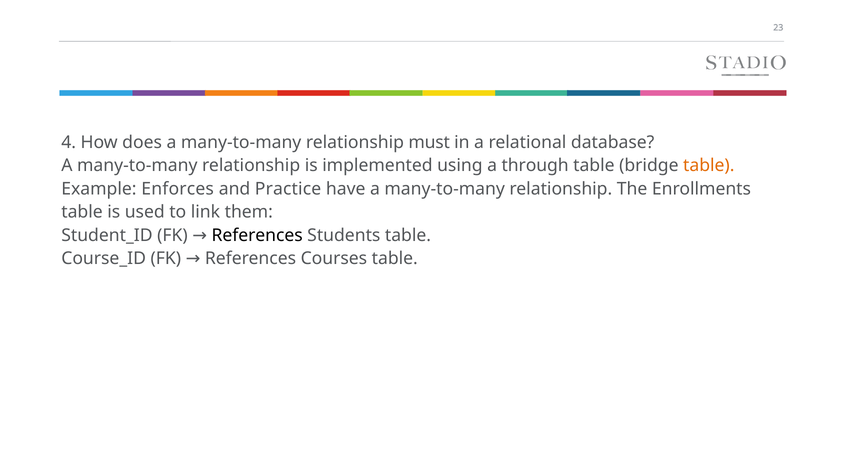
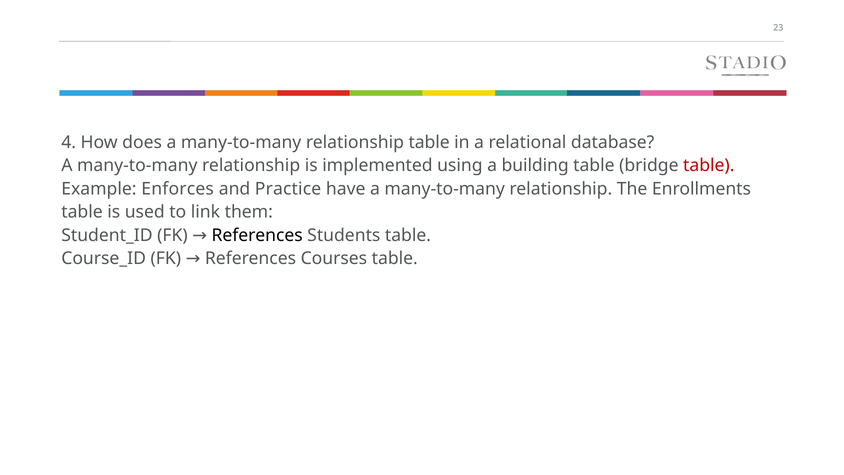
relationship must: must -> table
through: through -> building
table at (709, 166) colour: orange -> red
